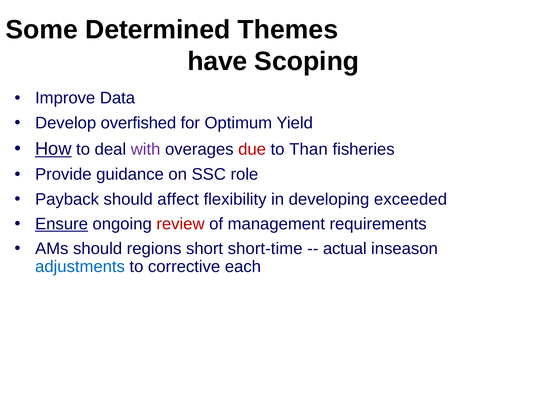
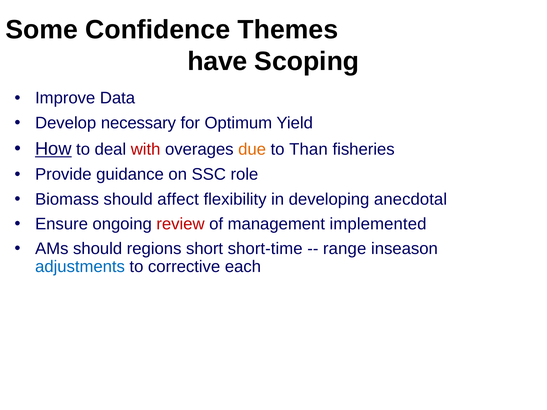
Determined: Determined -> Confidence
overfished: overfished -> necessary
with colour: purple -> red
due colour: red -> orange
Payback: Payback -> Biomass
exceeded: exceeded -> anecdotal
Ensure underline: present -> none
requirements: requirements -> implemented
actual: actual -> range
